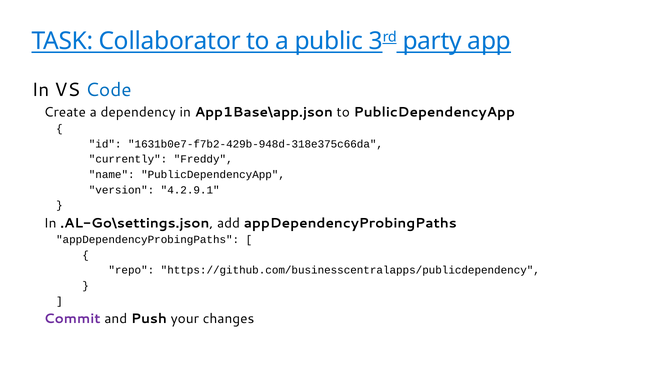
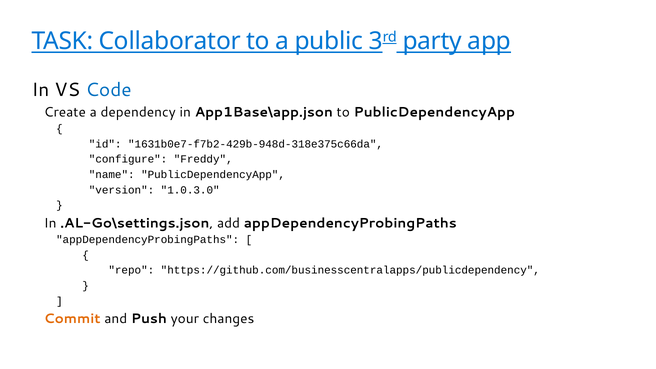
currently: currently -> configure
4.2.9.1: 4.2.9.1 -> 1.0.3.0
Commit colour: purple -> orange
